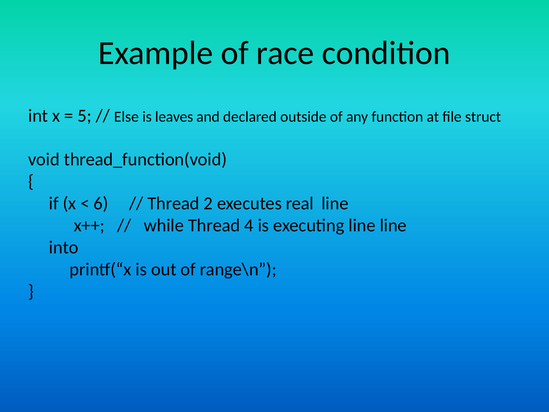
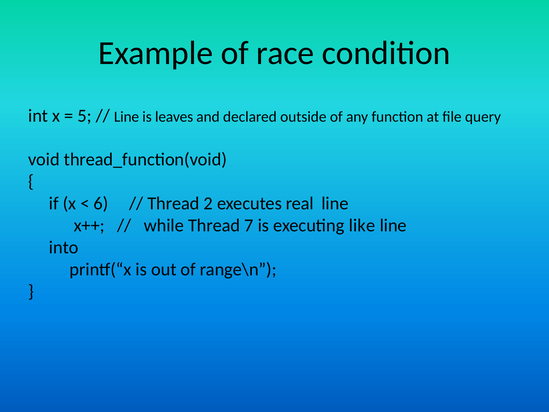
Else at (126, 117): Else -> Line
struct: struct -> query
4: 4 -> 7
executing line: line -> like
